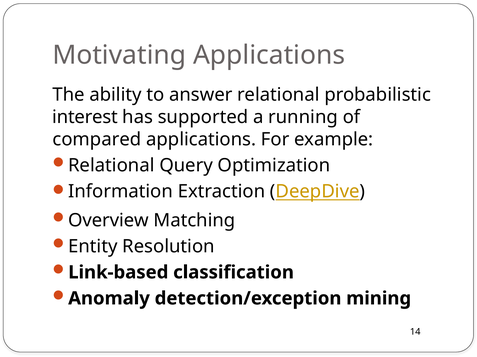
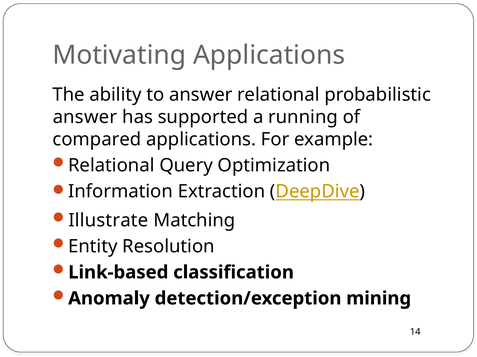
interest at (85, 117): interest -> answer
Overview: Overview -> Illustrate
